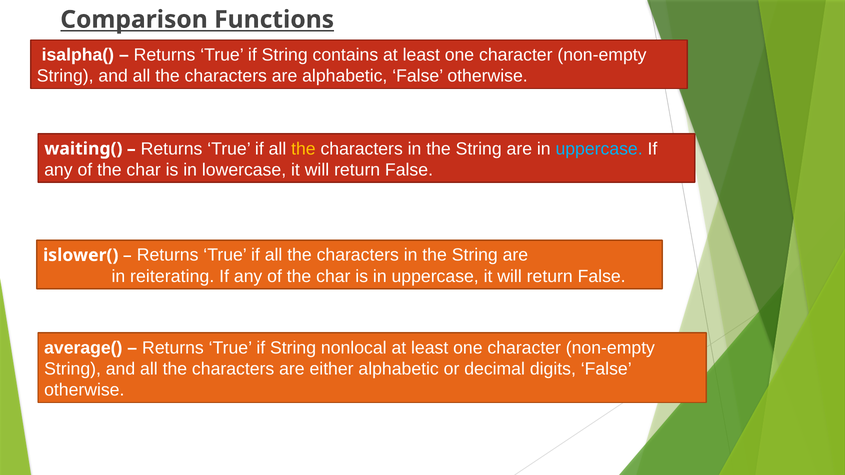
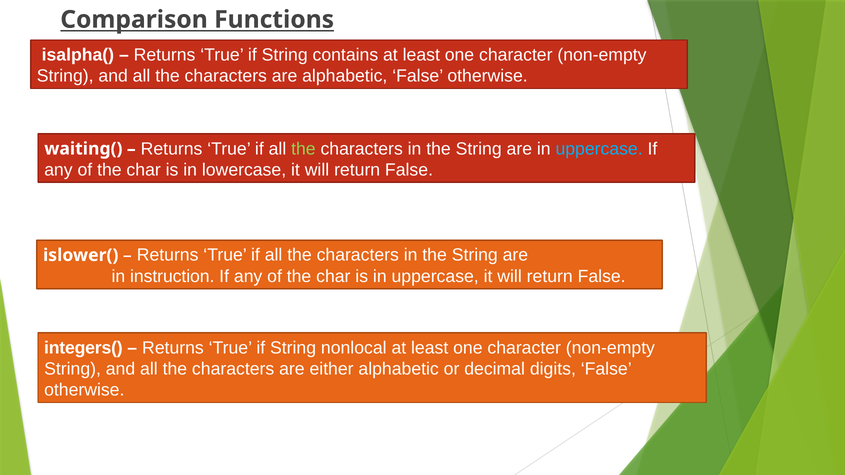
the at (303, 149) colour: yellow -> light green
reiterating: reiterating -> instruction
average(: average( -> integers(
